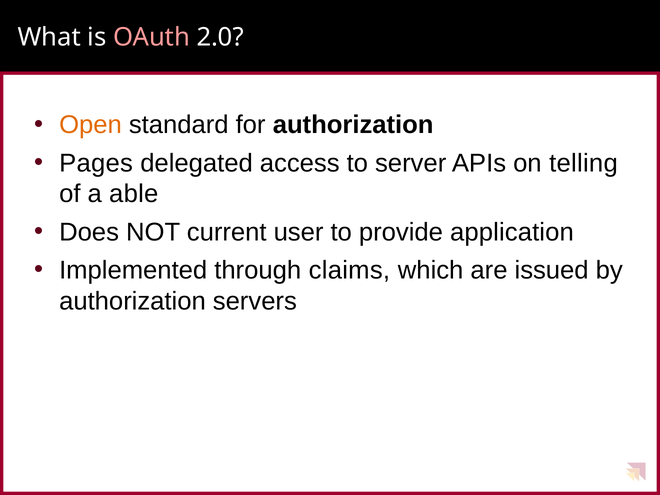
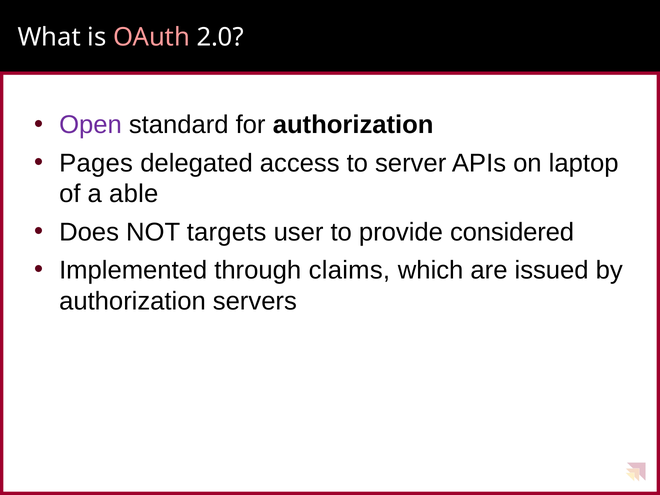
Open colour: orange -> purple
telling: telling -> laptop
current: current -> targets
application: application -> considered
